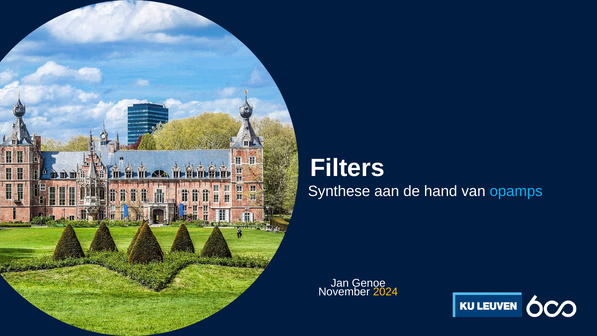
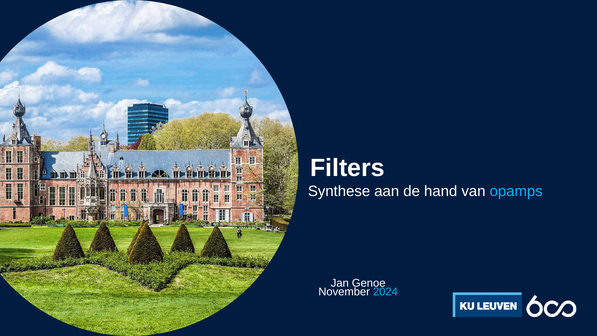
2024 colour: yellow -> light blue
